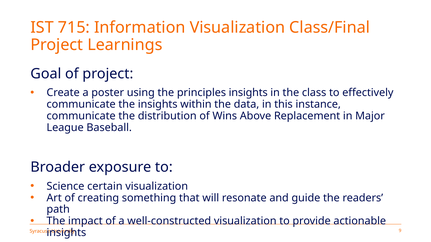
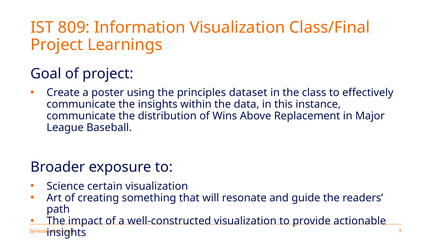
715: 715 -> 809
principles insights: insights -> dataset
